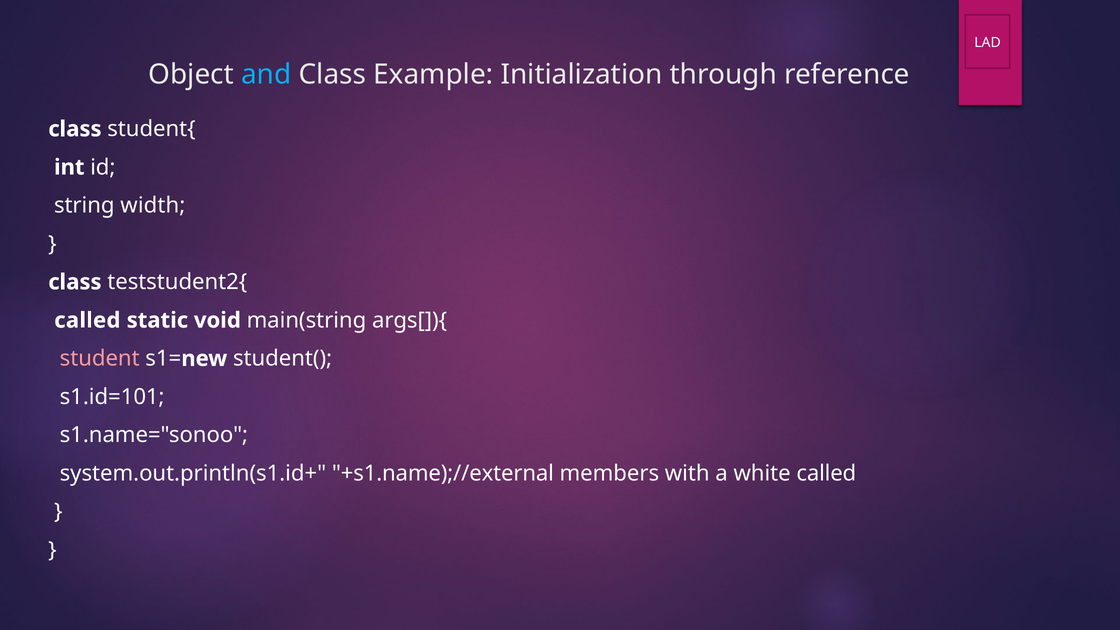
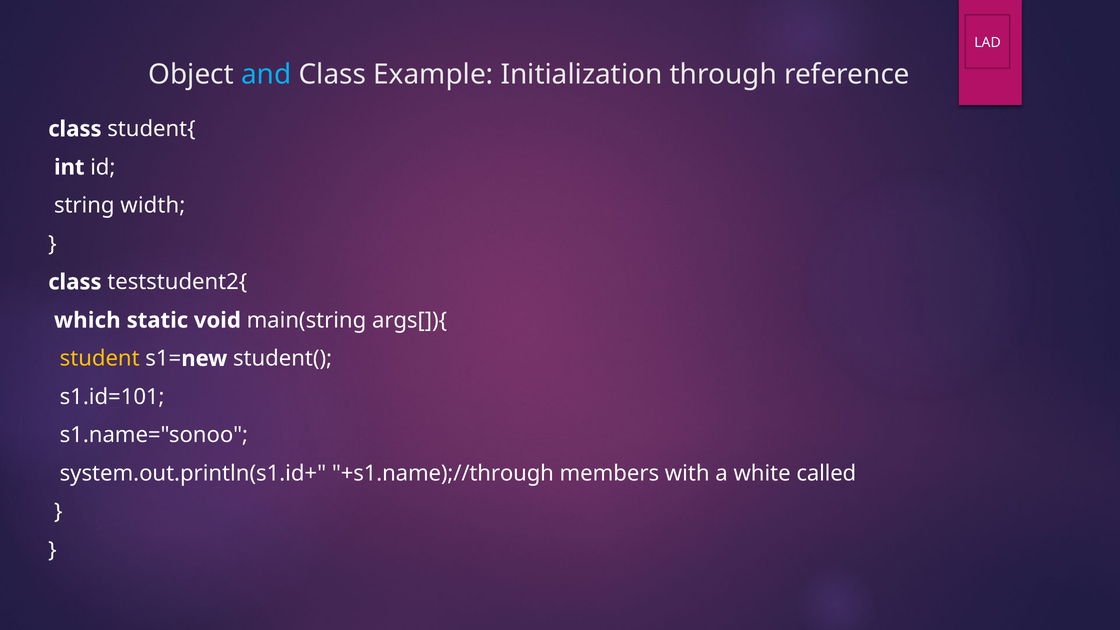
called at (87, 320): called -> which
student colour: pink -> yellow
+s1.name);//external: +s1.name);//external -> +s1.name);//through
